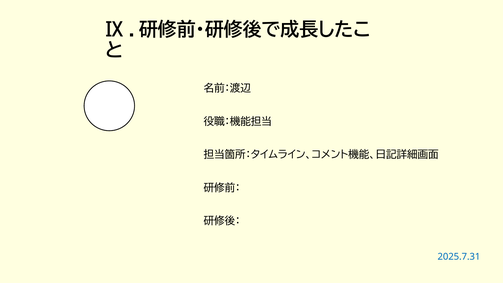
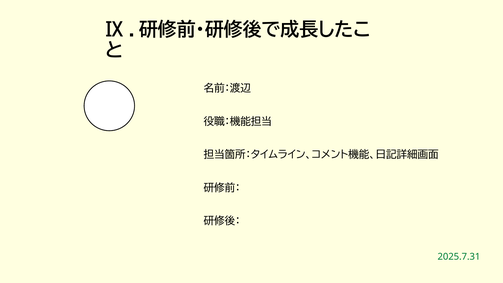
2025.7.31 colour: blue -> green
